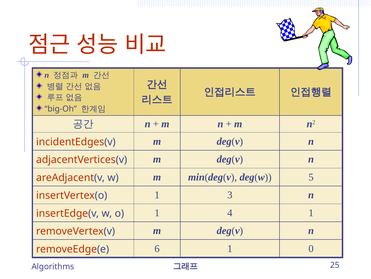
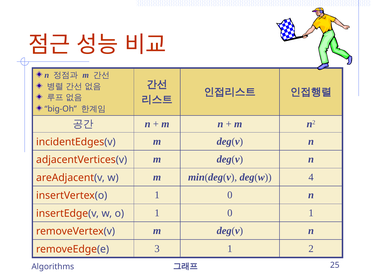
5: 5 -> 4
insertVertex(o 1 3: 3 -> 0
o 1 4: 4 -> 0
6: 6 -> 3
0: 0 -> 2
